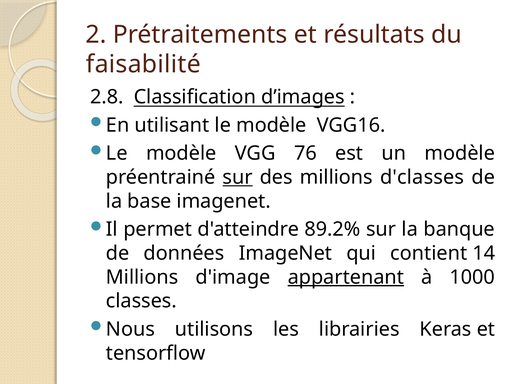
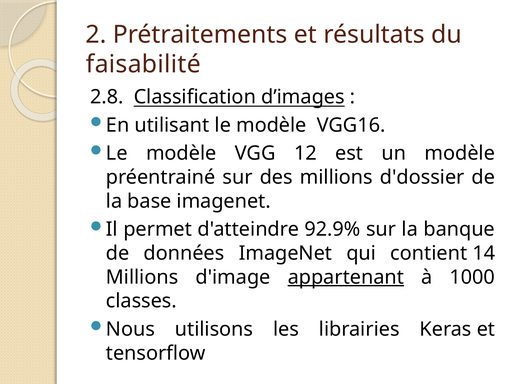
76: 76 -> 12
sur at (238, 177) underline: present -> none
d'classes: d'classes -> d'dossier
89.2%: 89.2% -> 92.9%
